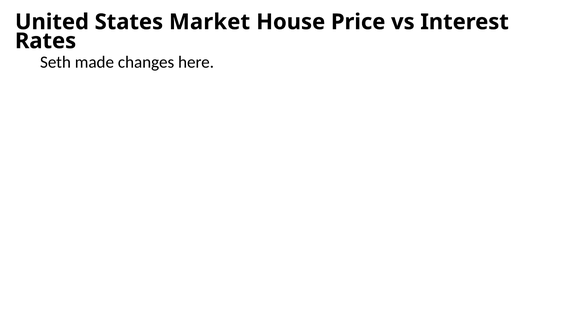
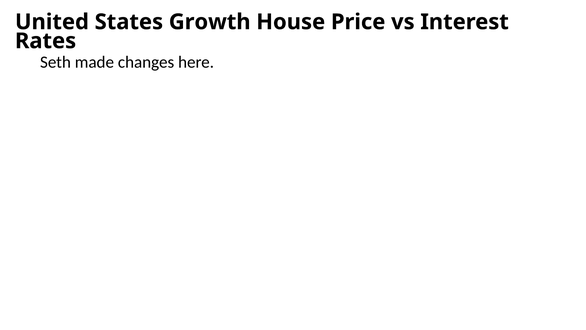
Market: Market -> Growth
